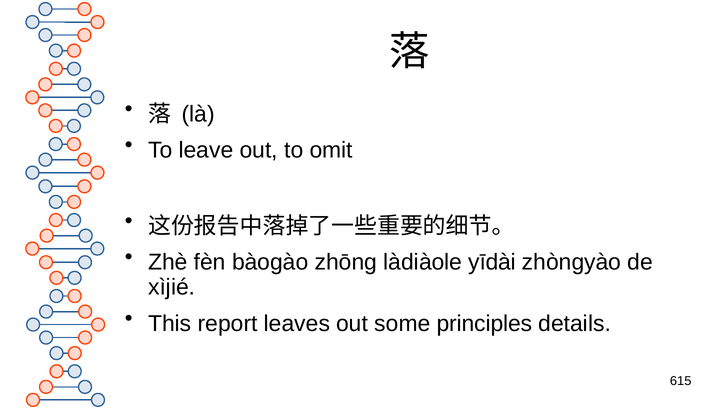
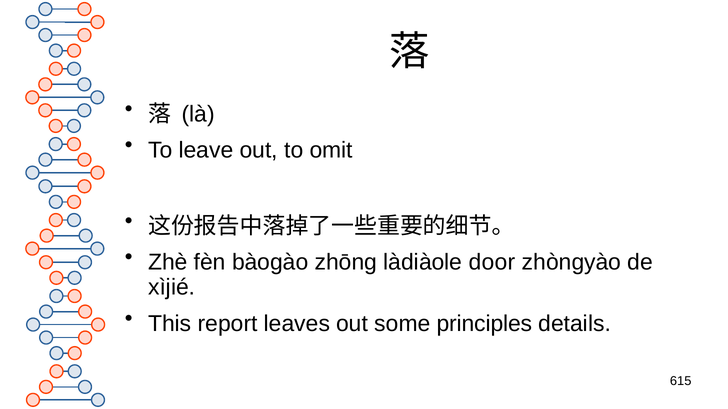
yīdài: yīdài -> door
